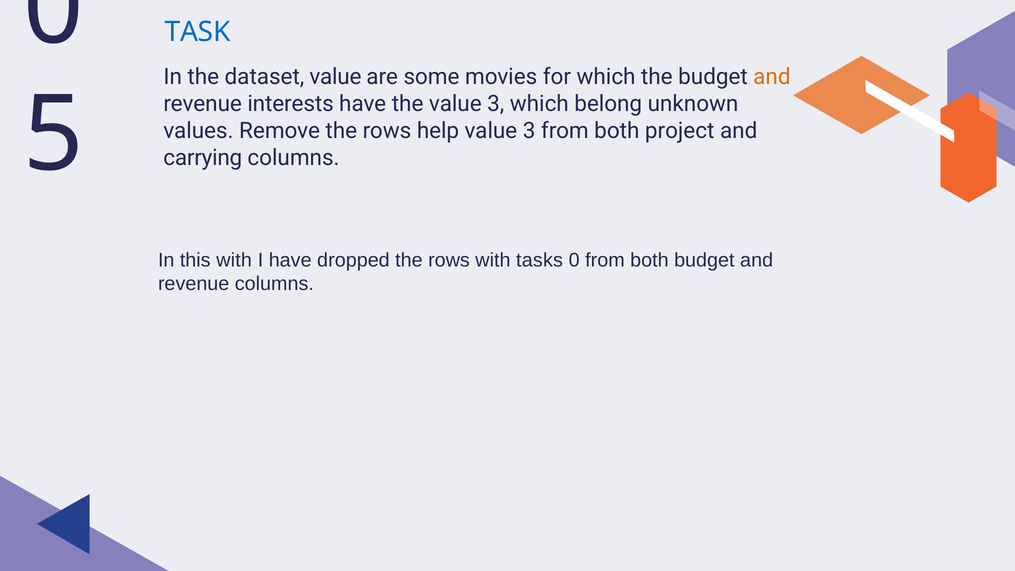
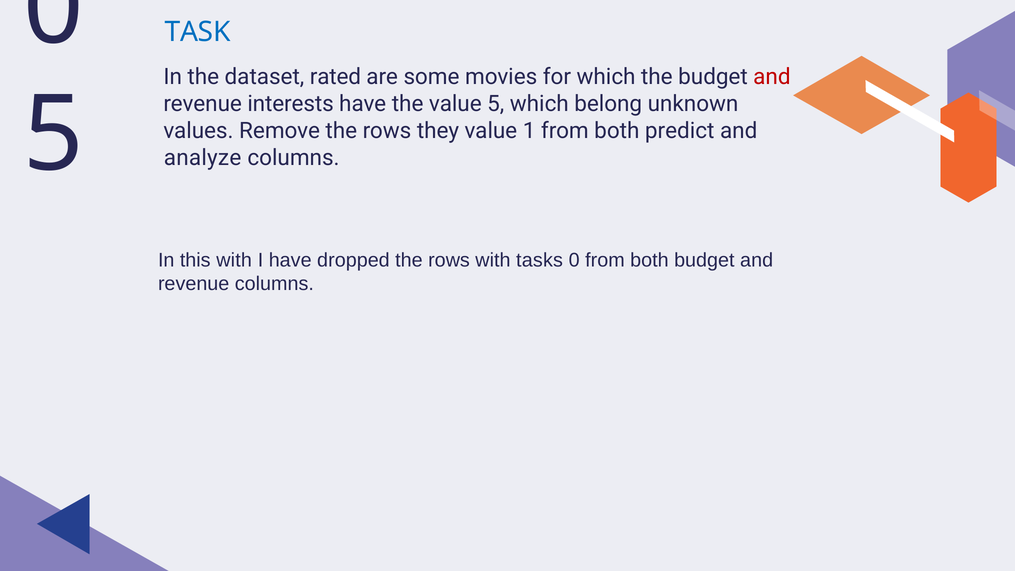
dataset value: value -> rated
and at (772, 77) colour: orange -> red
the value 3: 3 -> 5
help: help -> they
3 at (529, 131): 3 -> 1
project: project -> predict
carrying: carrying -> analyze
